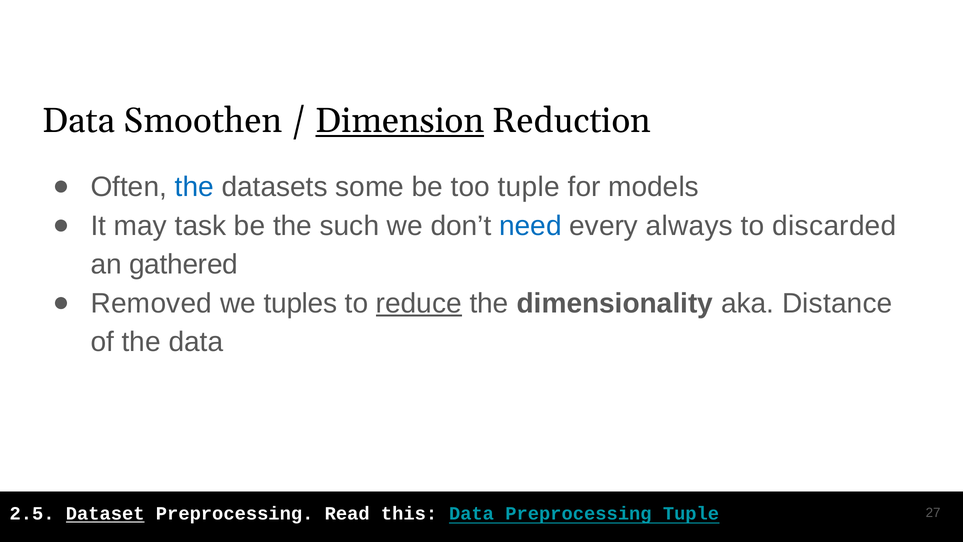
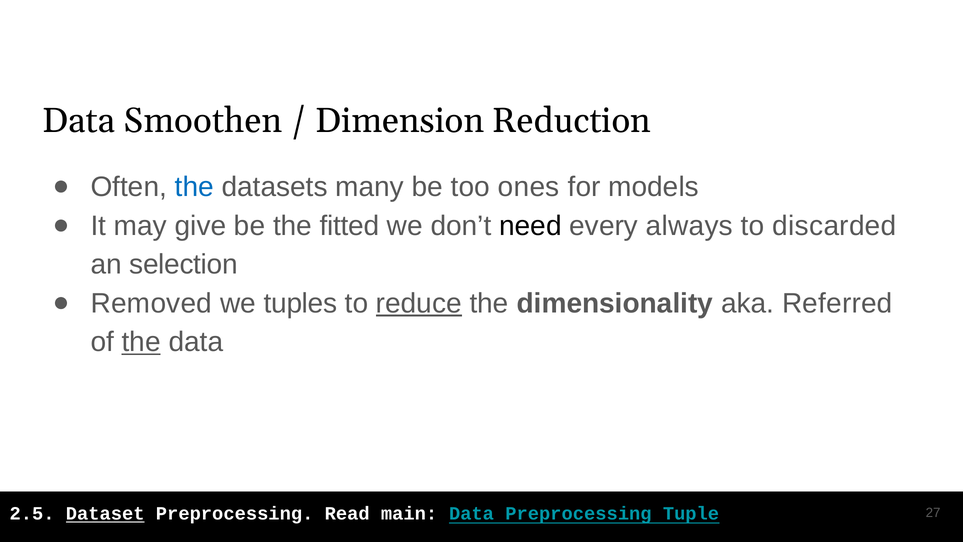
Dimension underline: present -> none
some: some -> many
too tuple: tuple -> ones
task: task -> give
such: such -> fitted
need colour: blue -> black
gathered: gathered -> selection
Distance: Distance -> Referred
the at (141, 342) underline: none -> present
this: this -> main
